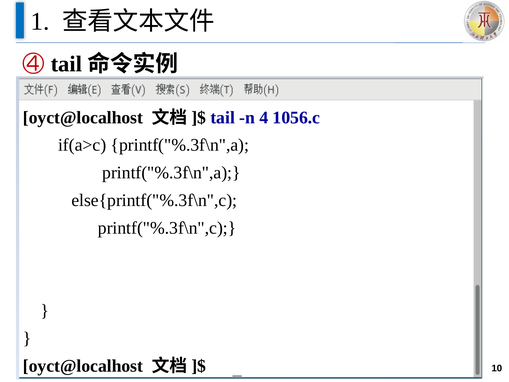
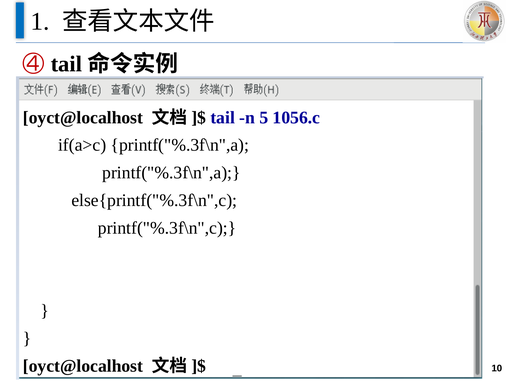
4: 4 -> 5
